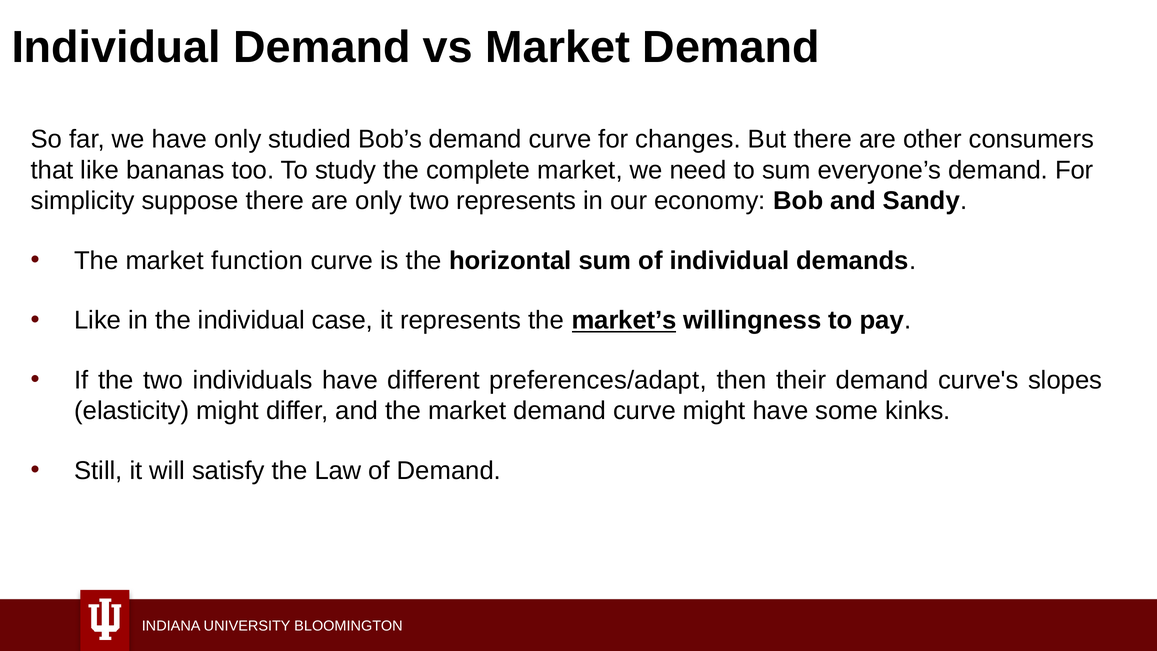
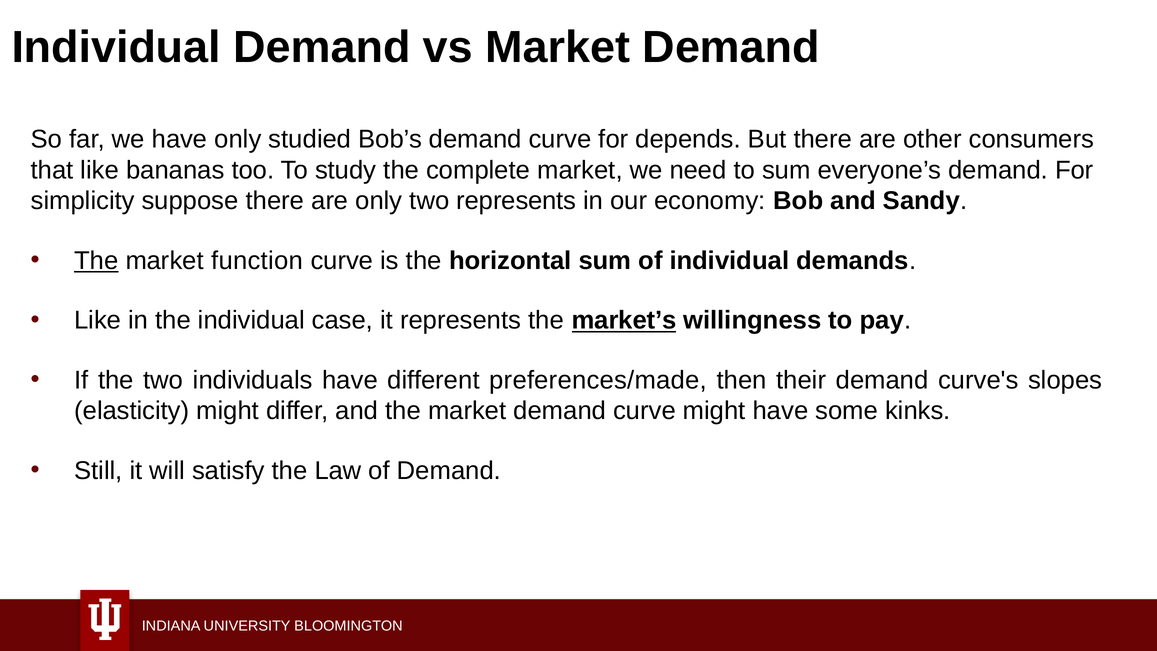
changes: changes -> depends
The at (96, 261) underline: none -> present
preferences/adapt: preferences/adapt -> preferences/made
